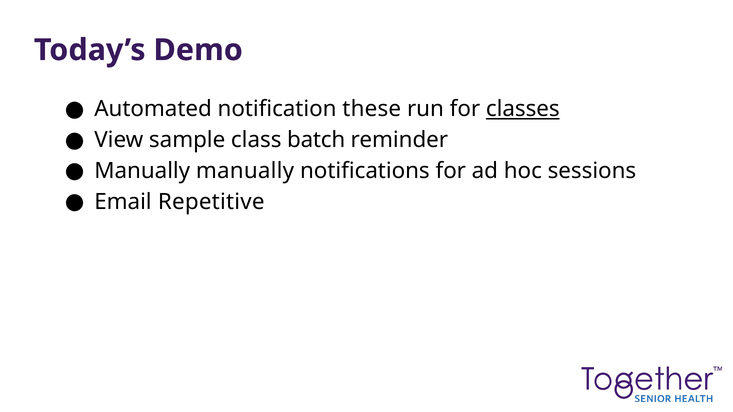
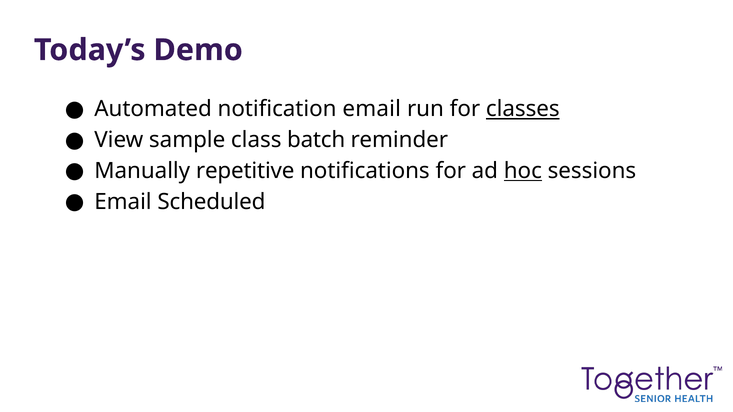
notification these: these -> email
Manually manually: manually -> repetitive
hoc underline: none -> present
Repetitive: Repetitive -> Scheduled
